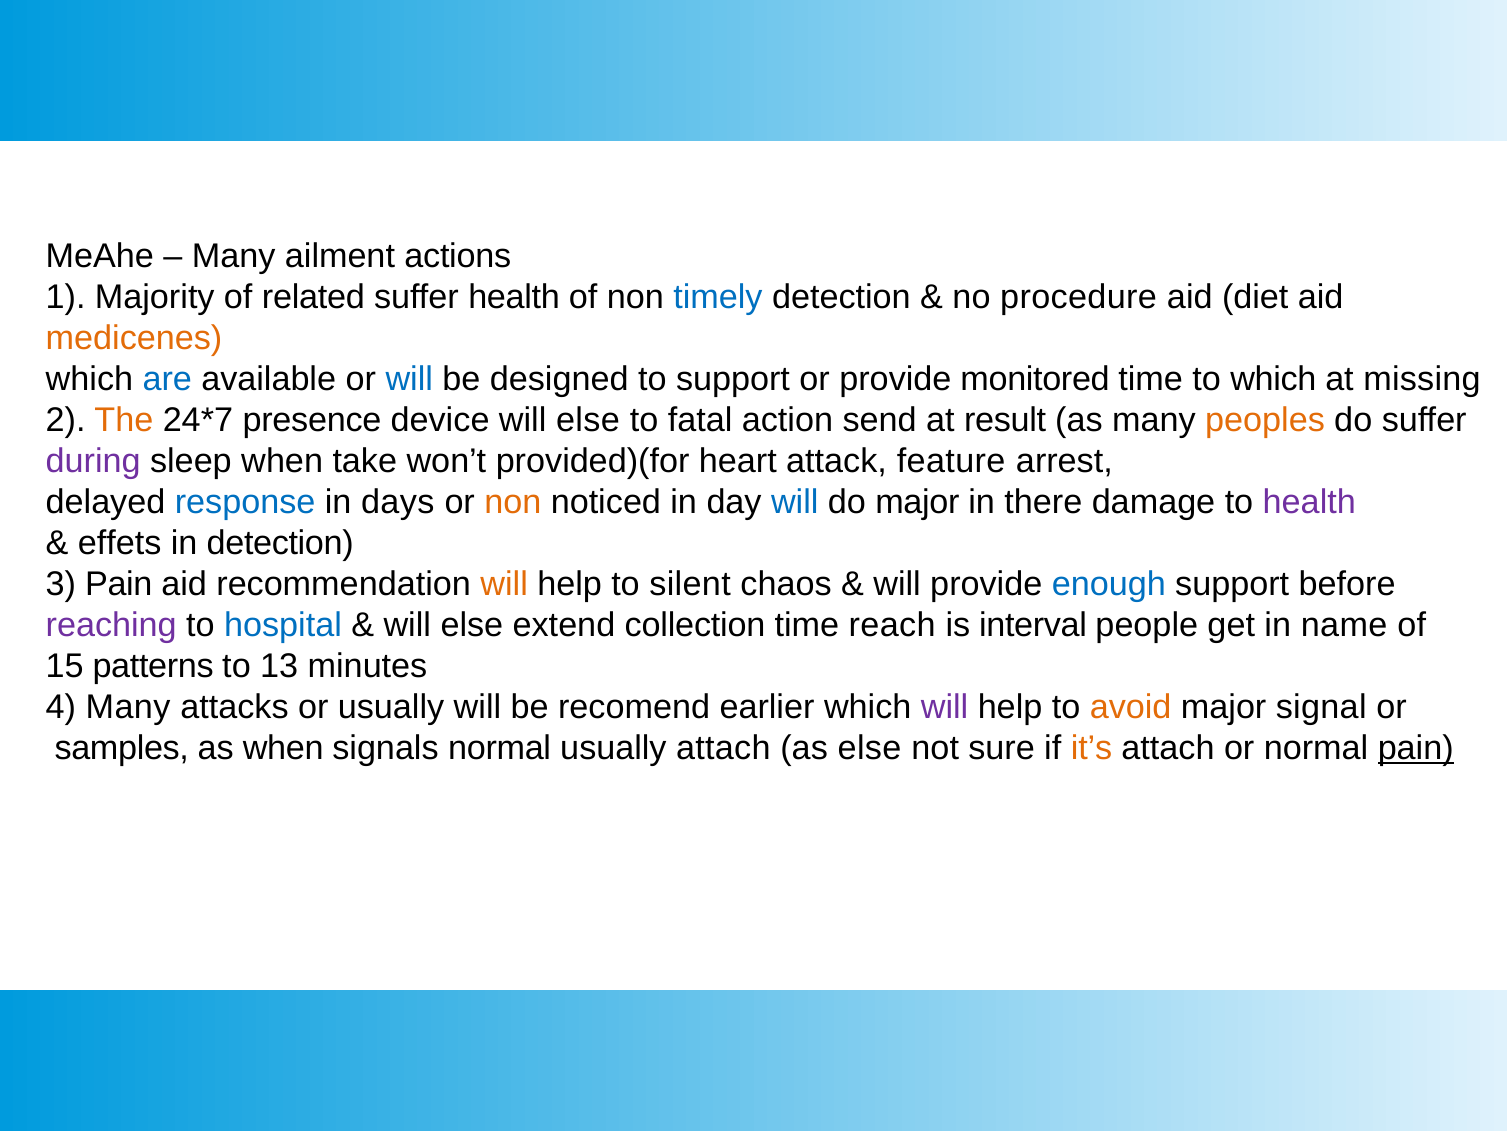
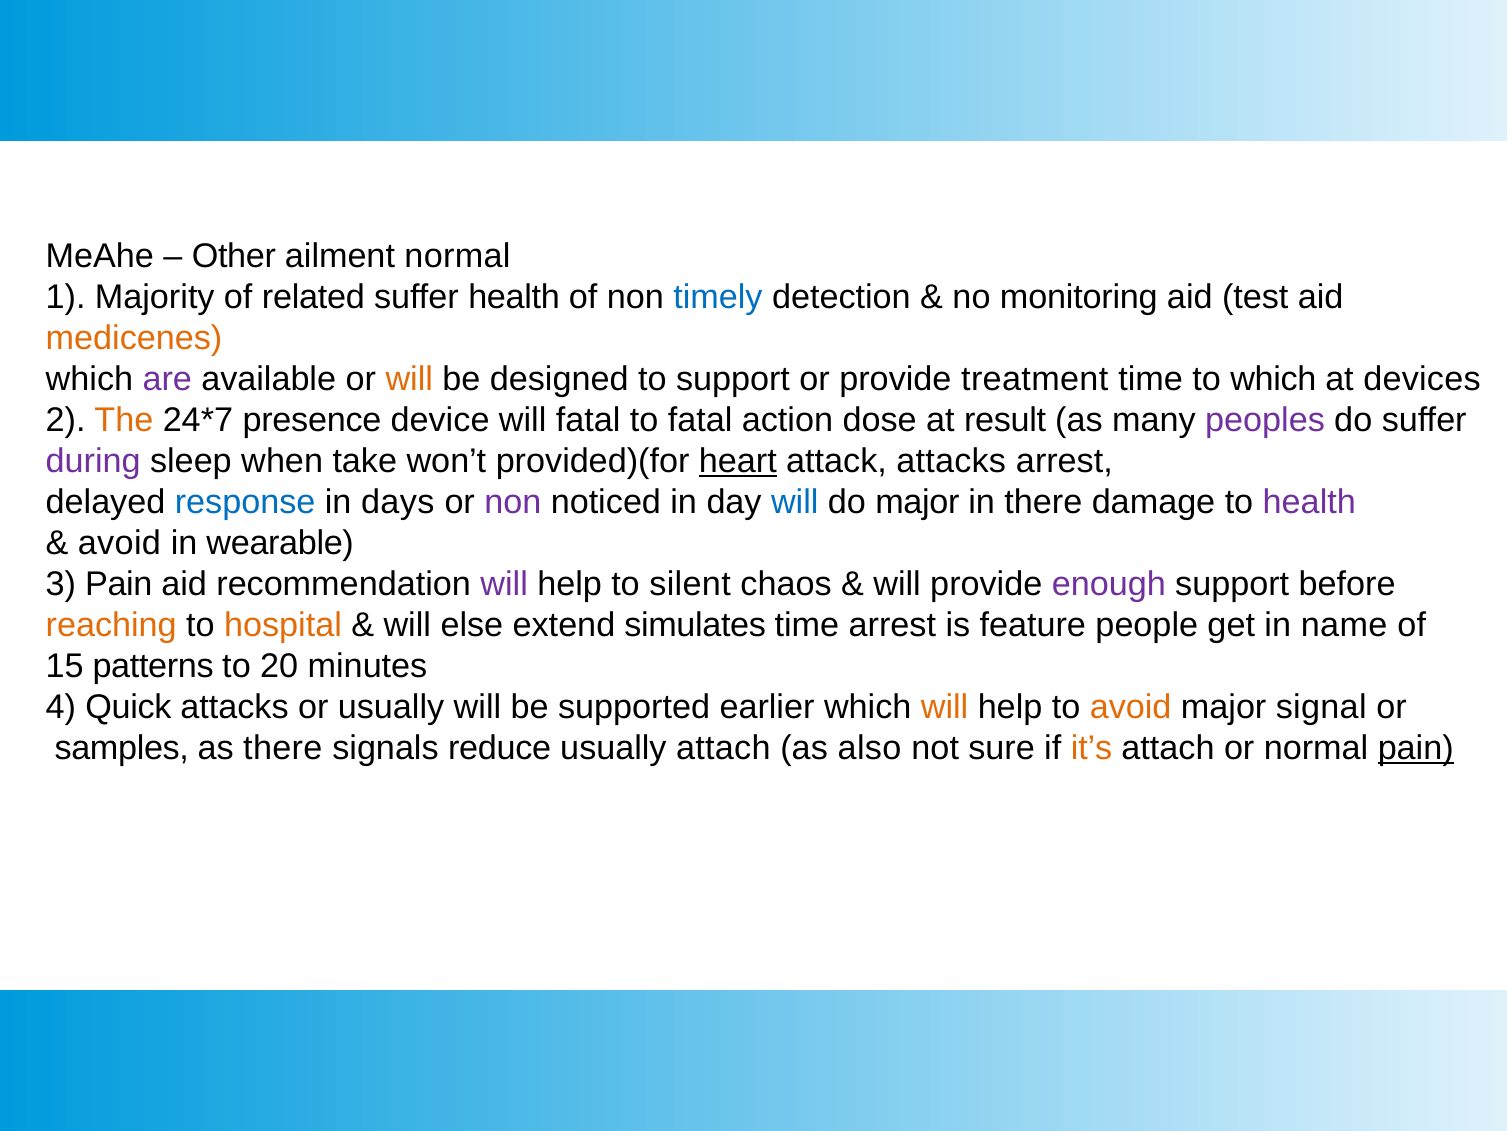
Many at (234, 256): Many -> Other
ailment actions: actions -> normal
procedure: procedure -> monitoring
diet: diet -> test
are colour: blue -> purple
will at (409, 379) colour: blue -> orange
monitored: monitored -> treatment
missing: missing -> devices
device will else: else -> fatal
send: send -> dose
peoples colour: orange -> purple
heart underline: none -> present
attack feature: feature -> attacks
non at (513, 502) colour: orange -> purple
effets at (120, 543): effets -> avoid
in detection: detection -> wearable
will at (504, 584) colour: orange -> purple
enough colour: blue -> purple
reaching colour: purple -> orange
hospital colour: blue -> orange
collection: collection -> simulates
time reach: reach -> arrest
interval: interval -> feature
13: 13 -> 20
4 Many: Many -> Quick
recomend: recomend -> supported
will at (945, 707) colour: purple -> orange
as when: when -> there
signals normal: normal -> reduce
as else: else -> also
